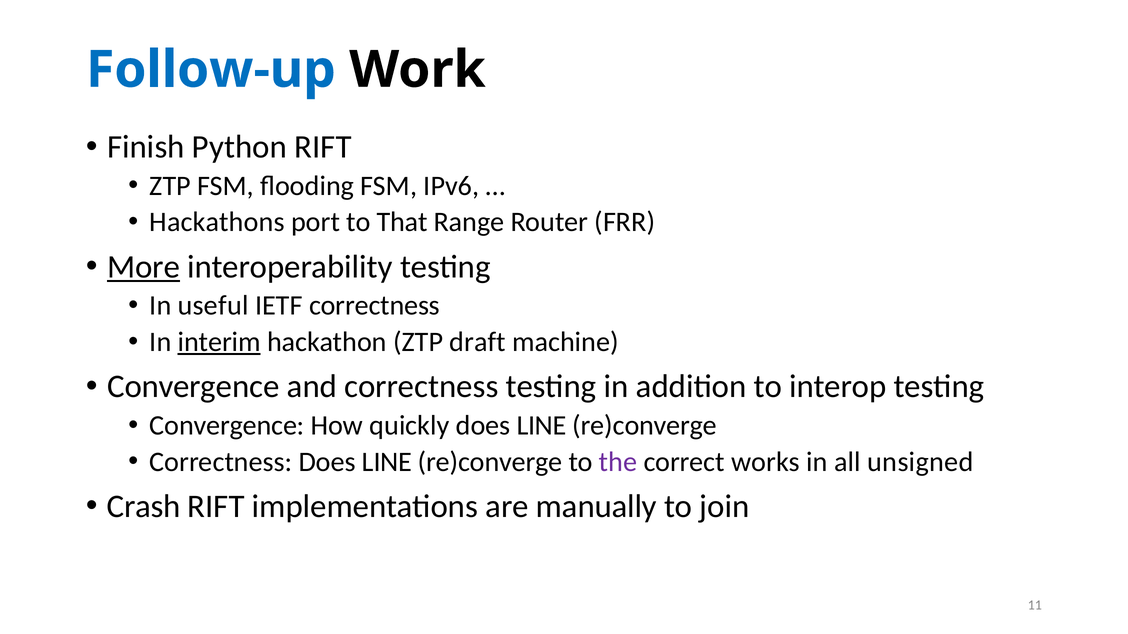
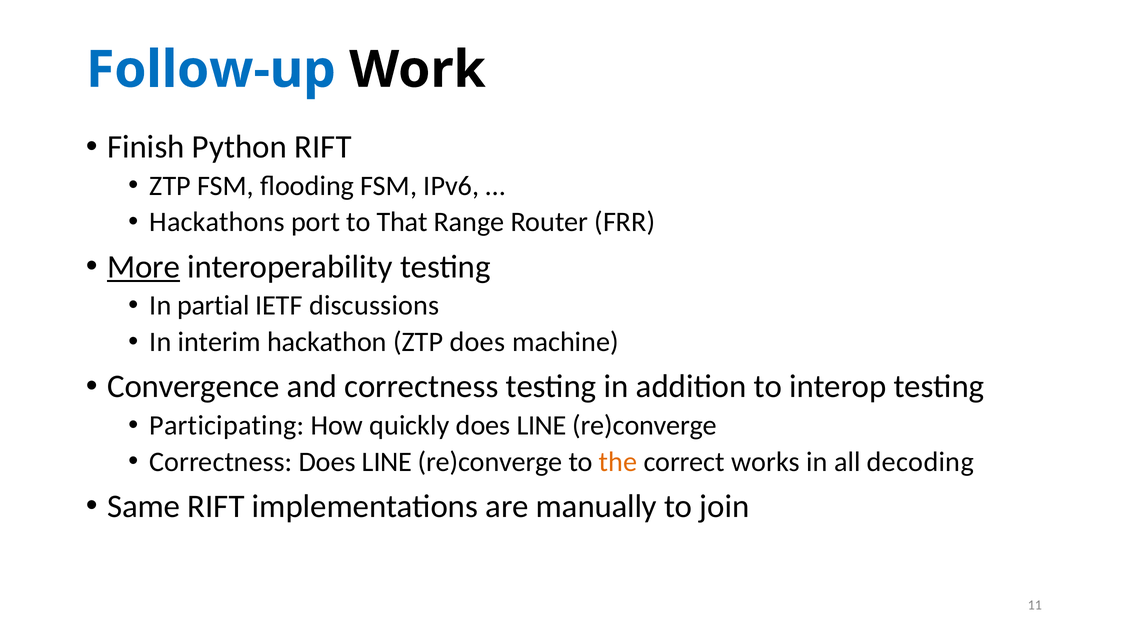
useful: useful -> partial
IETF correctness: correctness -> discussions
interim underline: present -> none
ZTP draft: draft -> does
Convergence at (227, 426): Convergence -> Participating
the colour: purple -> orange
unsigned: unsigned -> decoding
Crash: Crash -> Same
